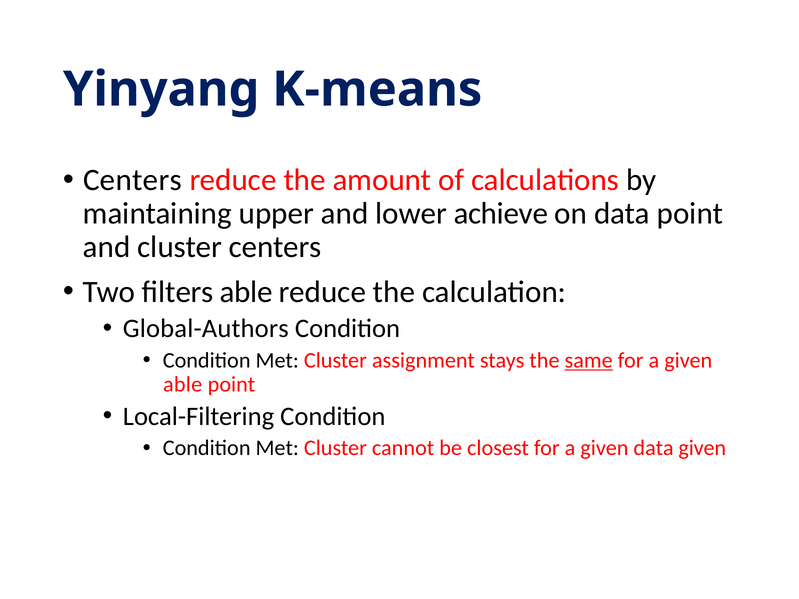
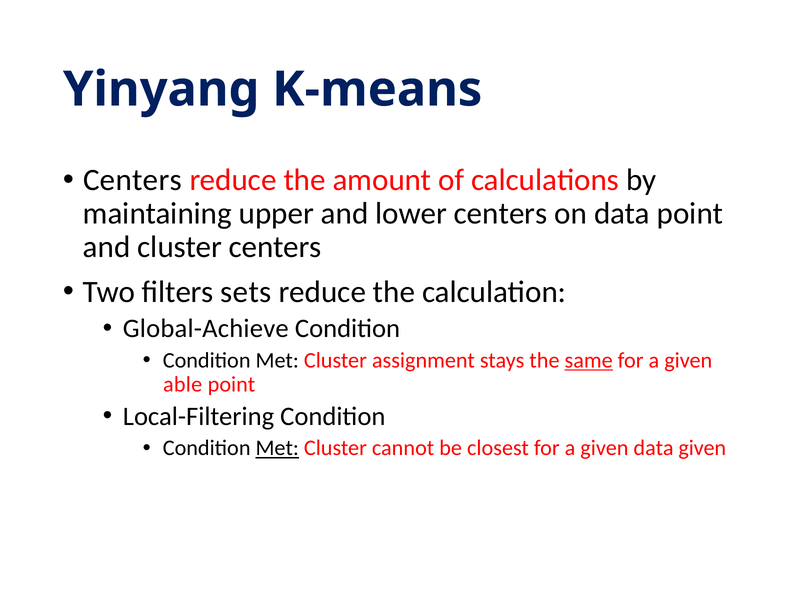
lower achieve: achieve -> centers
filters able: able -> sets
Global-Authors: Global-Authors -> Global-Achieve
Met at (277, 448) underline: none -> present
